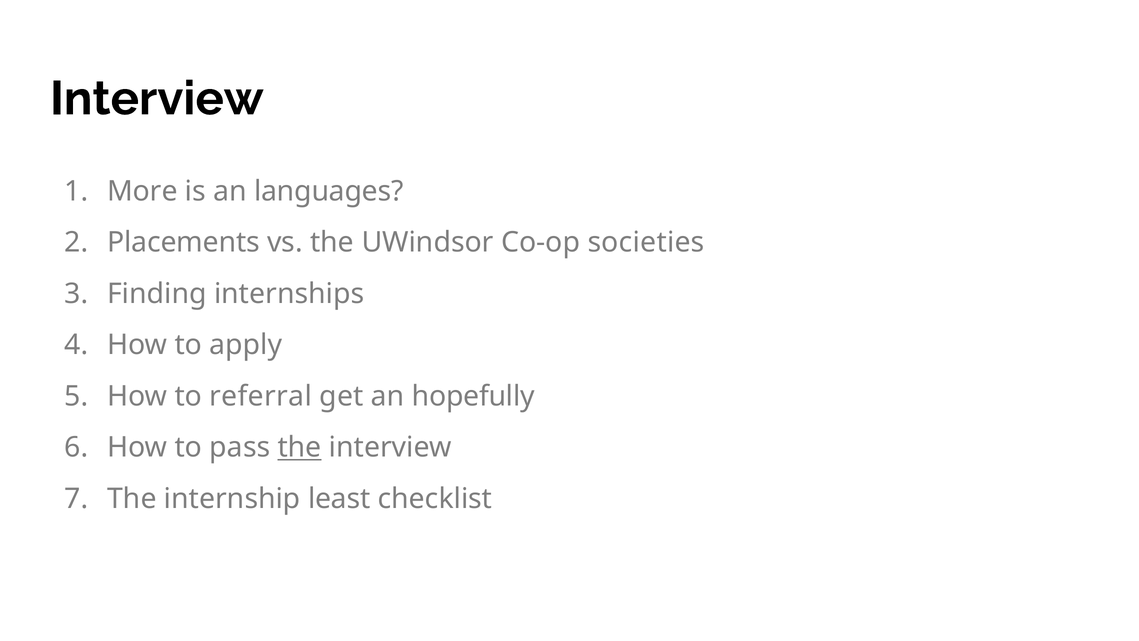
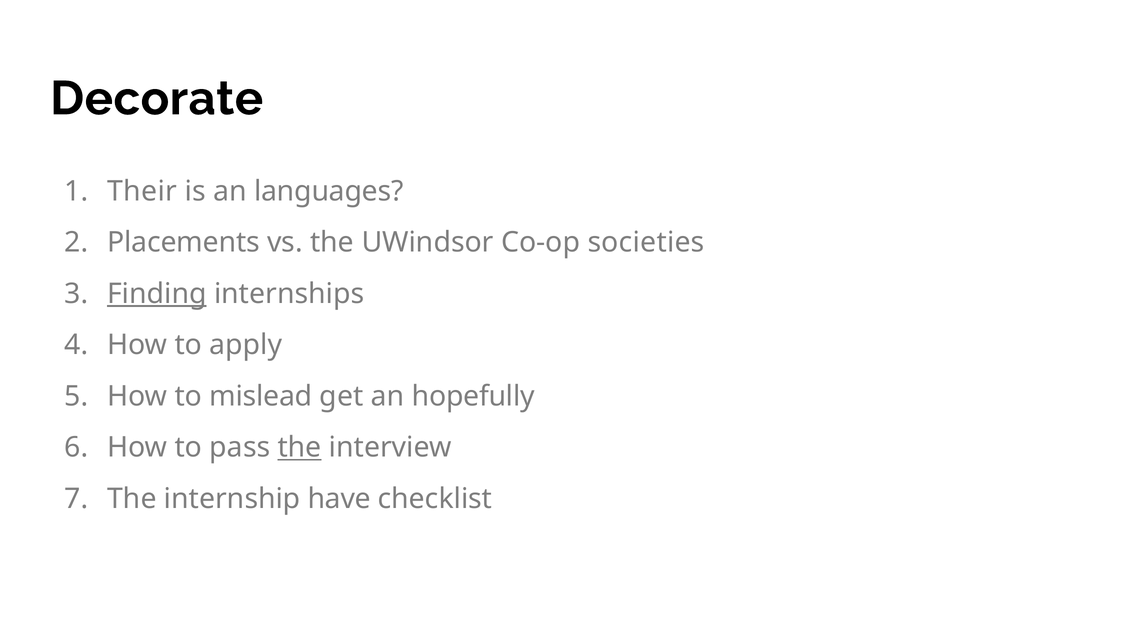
Interview at (157, 99): Interview -> Decorate
More: More -> Their
Finding underline: none -> present
referral: referral -> mislead
least: least -> have
